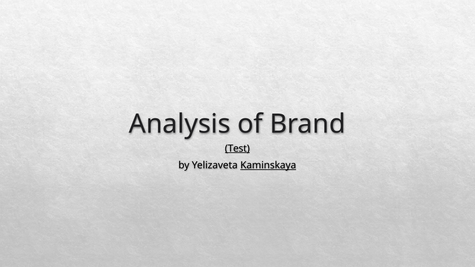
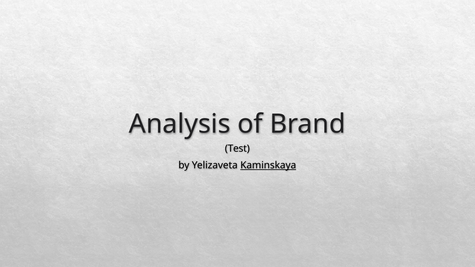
Test underline: present -> none
